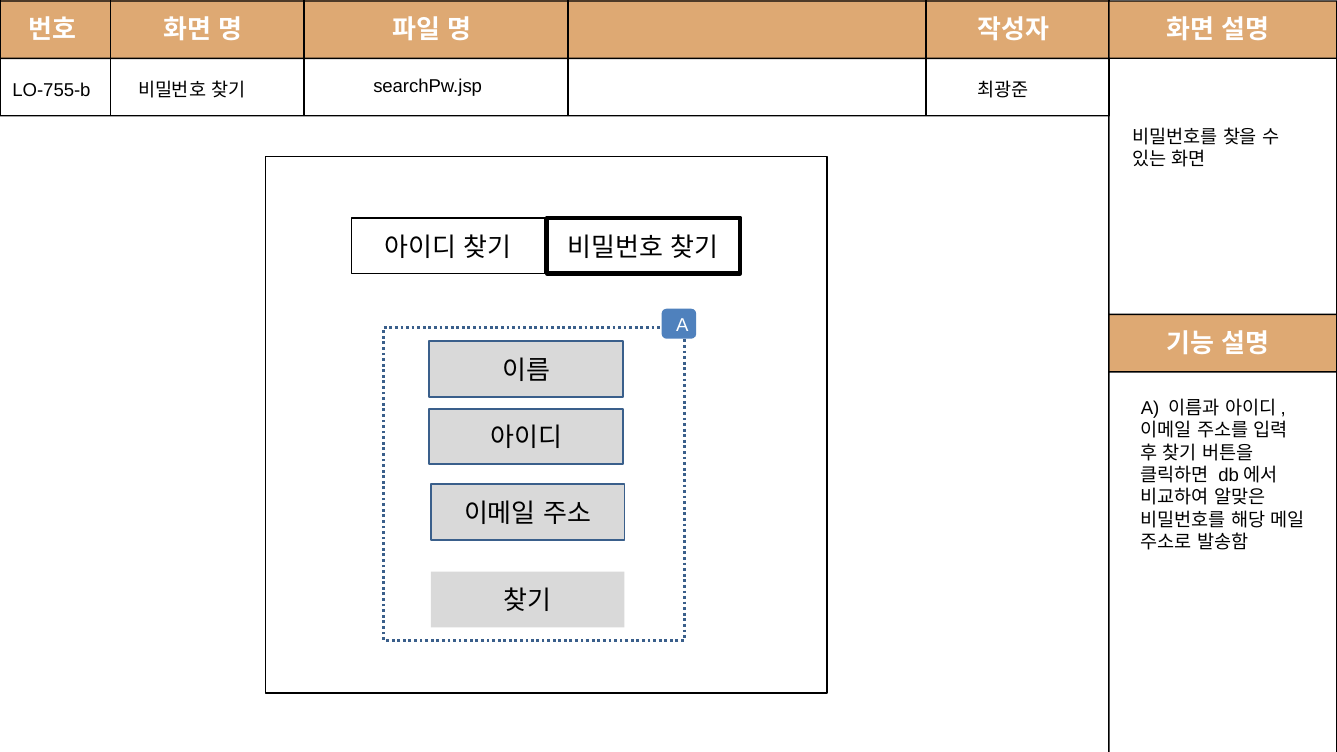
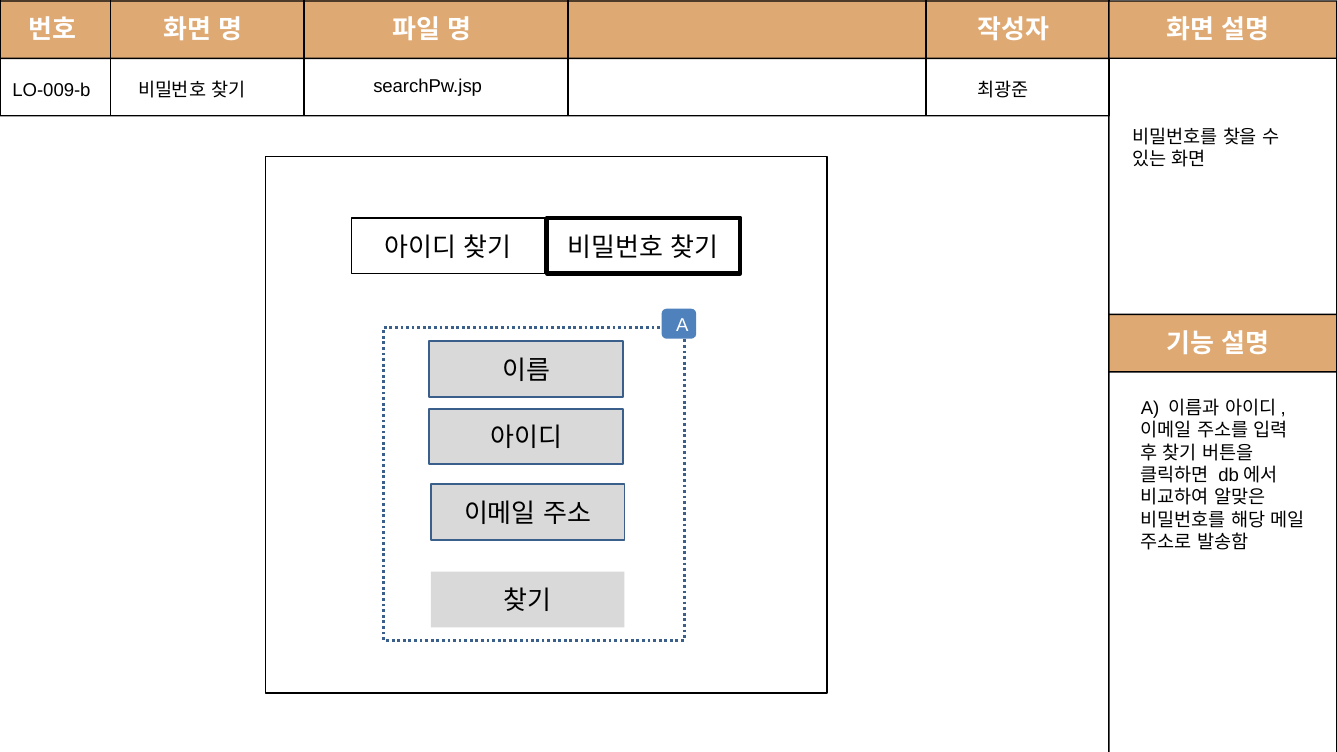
LO-755-b: LO-755-b -> LO-009-b
